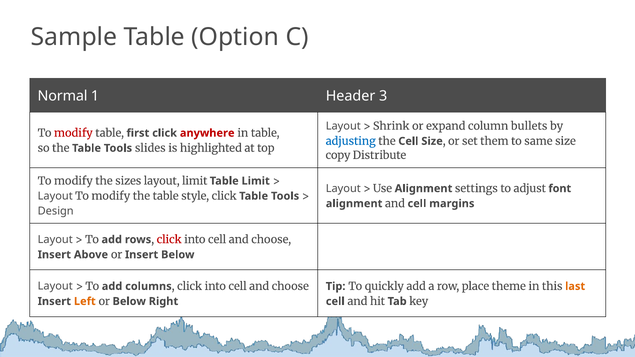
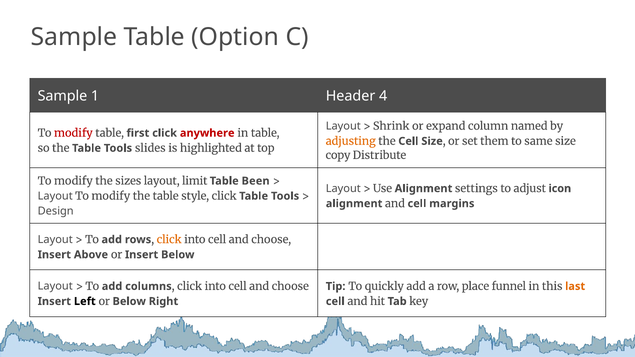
Normal at (63, 96): Normal -> Sample
3: 3 -> 4
bullets: bullets -> named
adjusting colour: blue -> orange
Table Limit: Limit -> Been
font: font -> icon
click at (169, 240) colour: red -> orange
theme: theme -> funnel
Left colour: orange -> black
